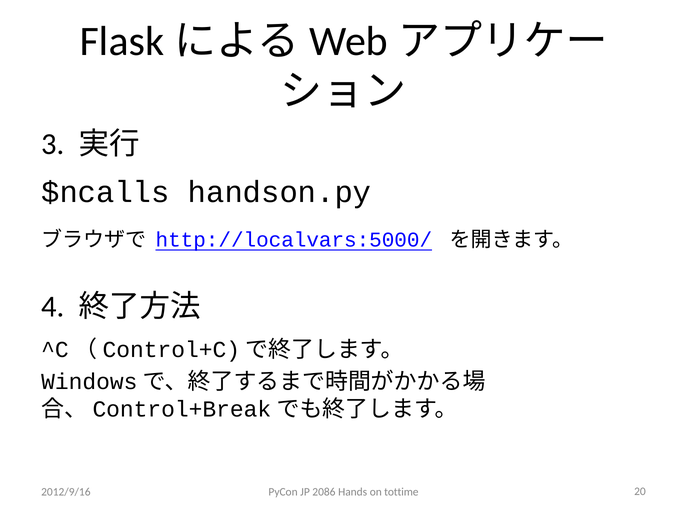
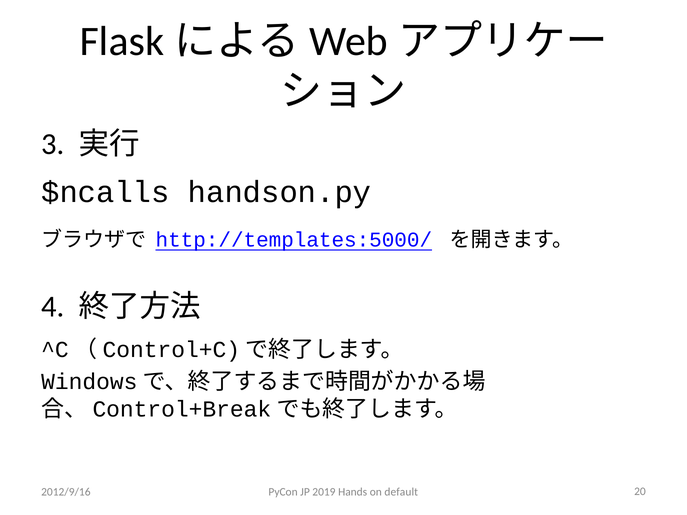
http://localvars:5000/: http://localvars:5000/ -> http://templates:5000/
2086: 2086 -> 2019
tottime: tottime -> default
